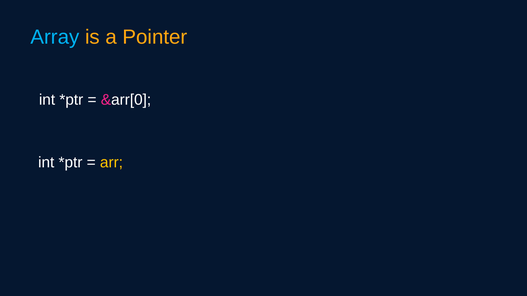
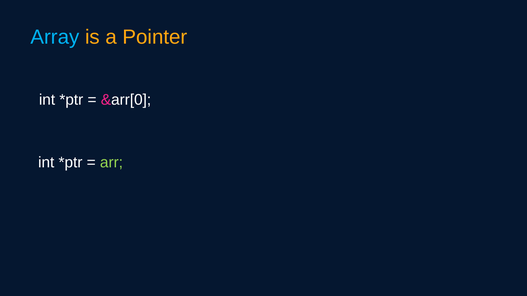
arr colour: yellow -> light green
